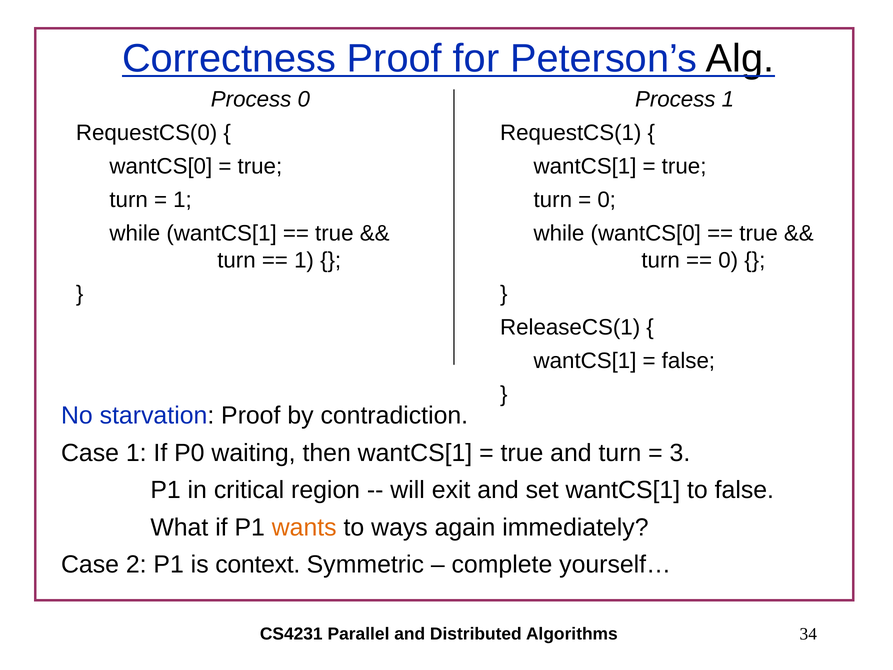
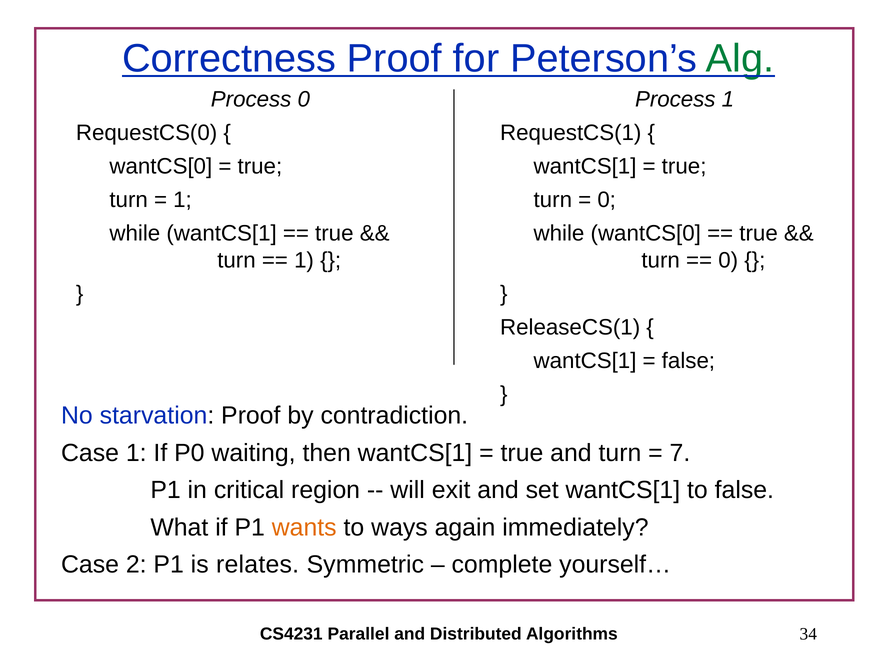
Alg colour: black -> green
3: 3 -> 7
context: context -> relates
